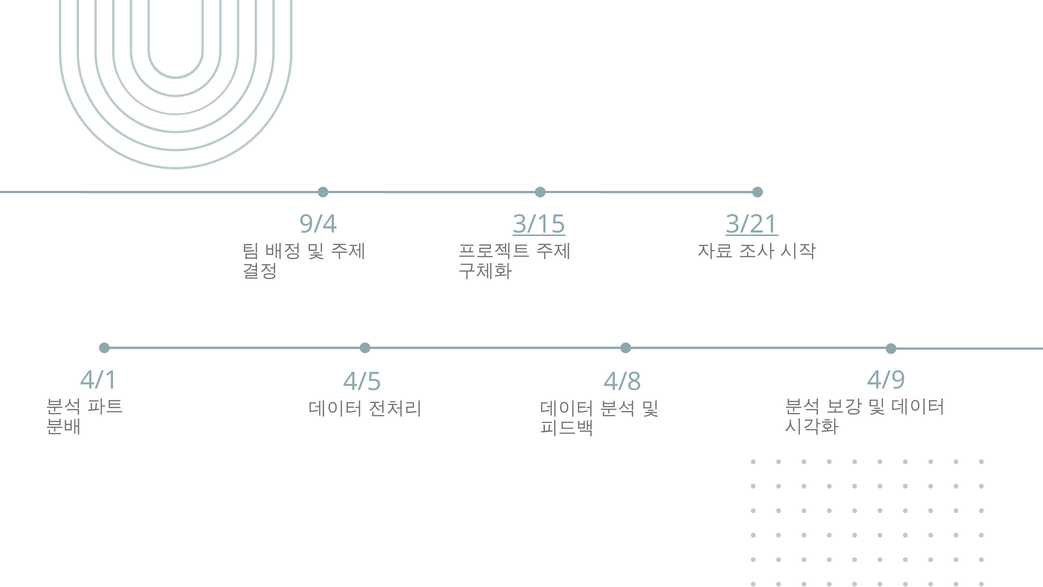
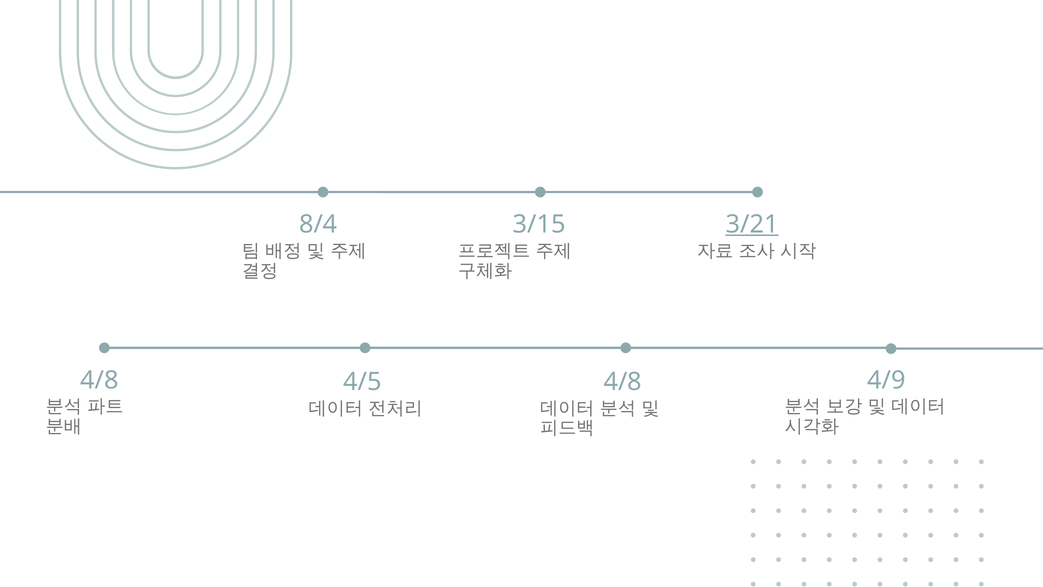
9/4: 9/4 -> 8/4
3/15 underline: present -> none
4/1 at (100, 380): 4/1 -> 4/8
